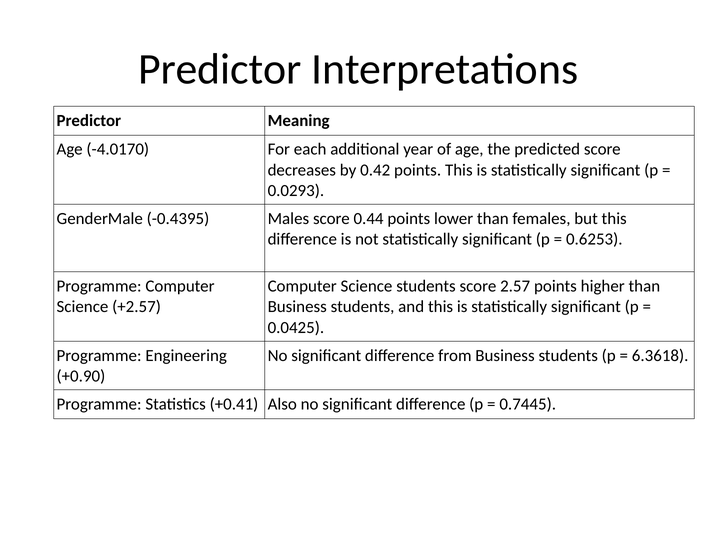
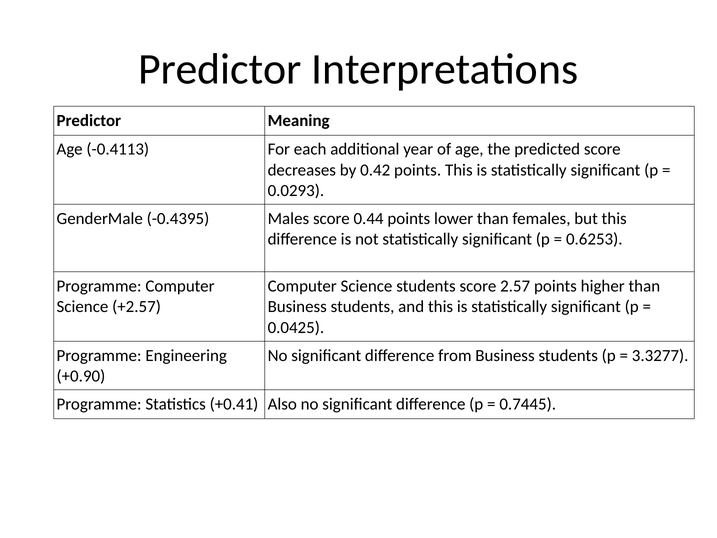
-4.0170: -4.0170 -> -0.4113
6.3618: 6.3618 -> 3.3277
